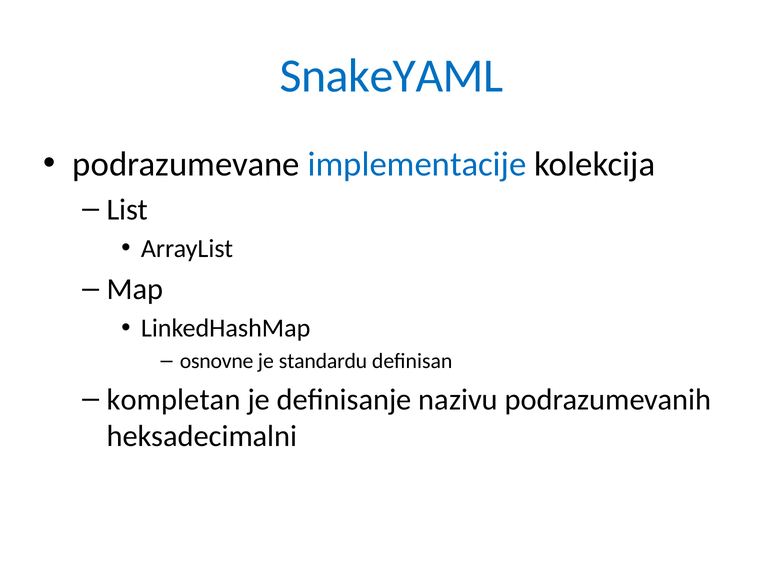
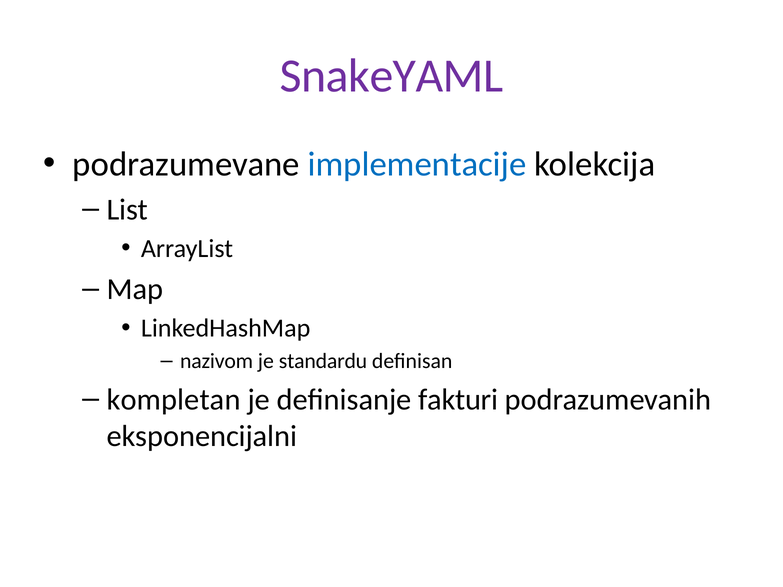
SnakeYAML colour: blue -> purple
osnovne: osnovne -> nazivom
nazivu: nazivu -> fakturi
heksadecimalni: heksadecimalni -> eksponencijalni
